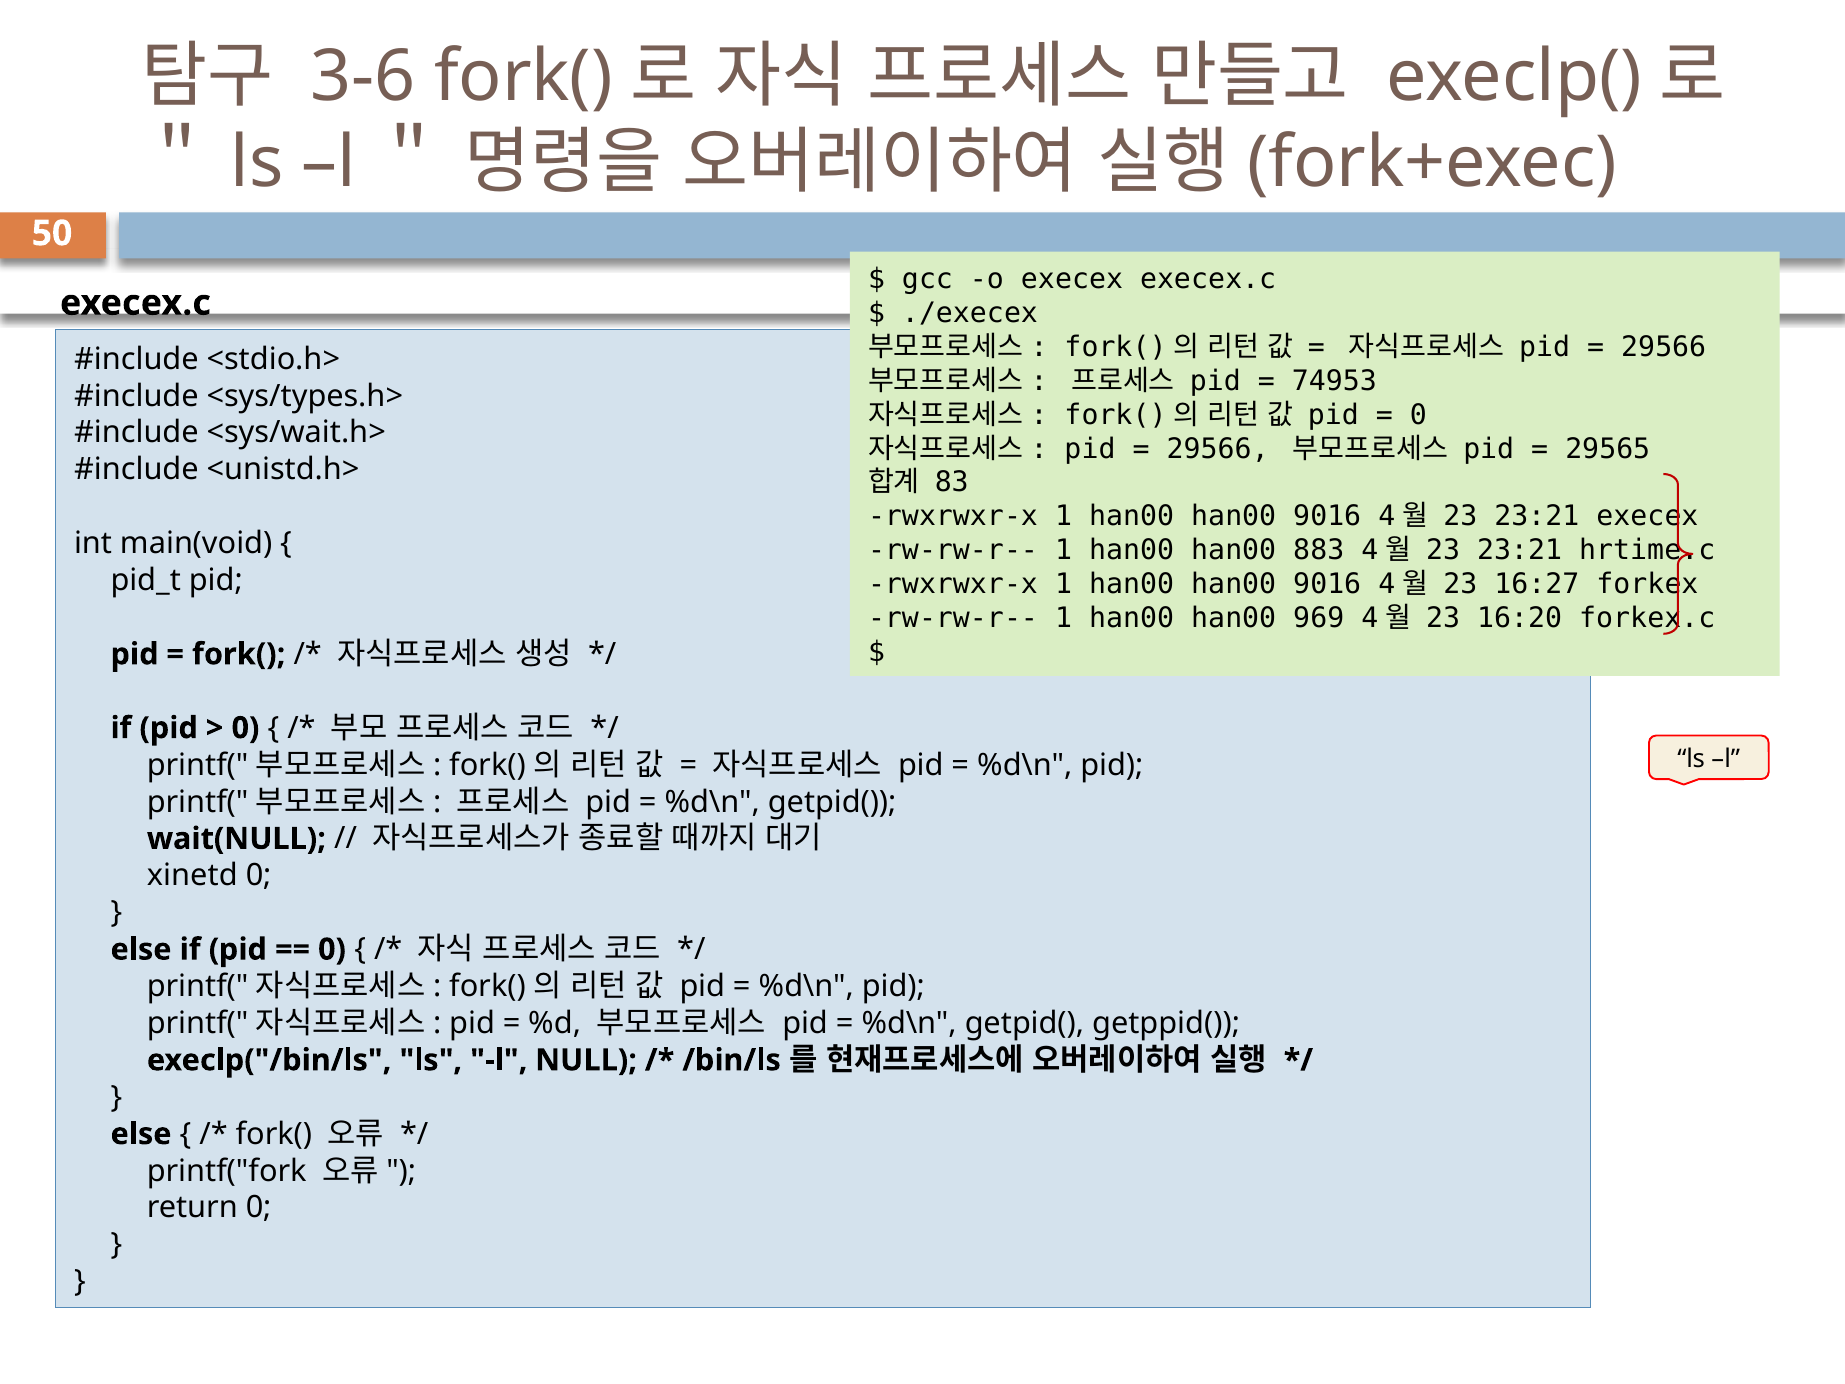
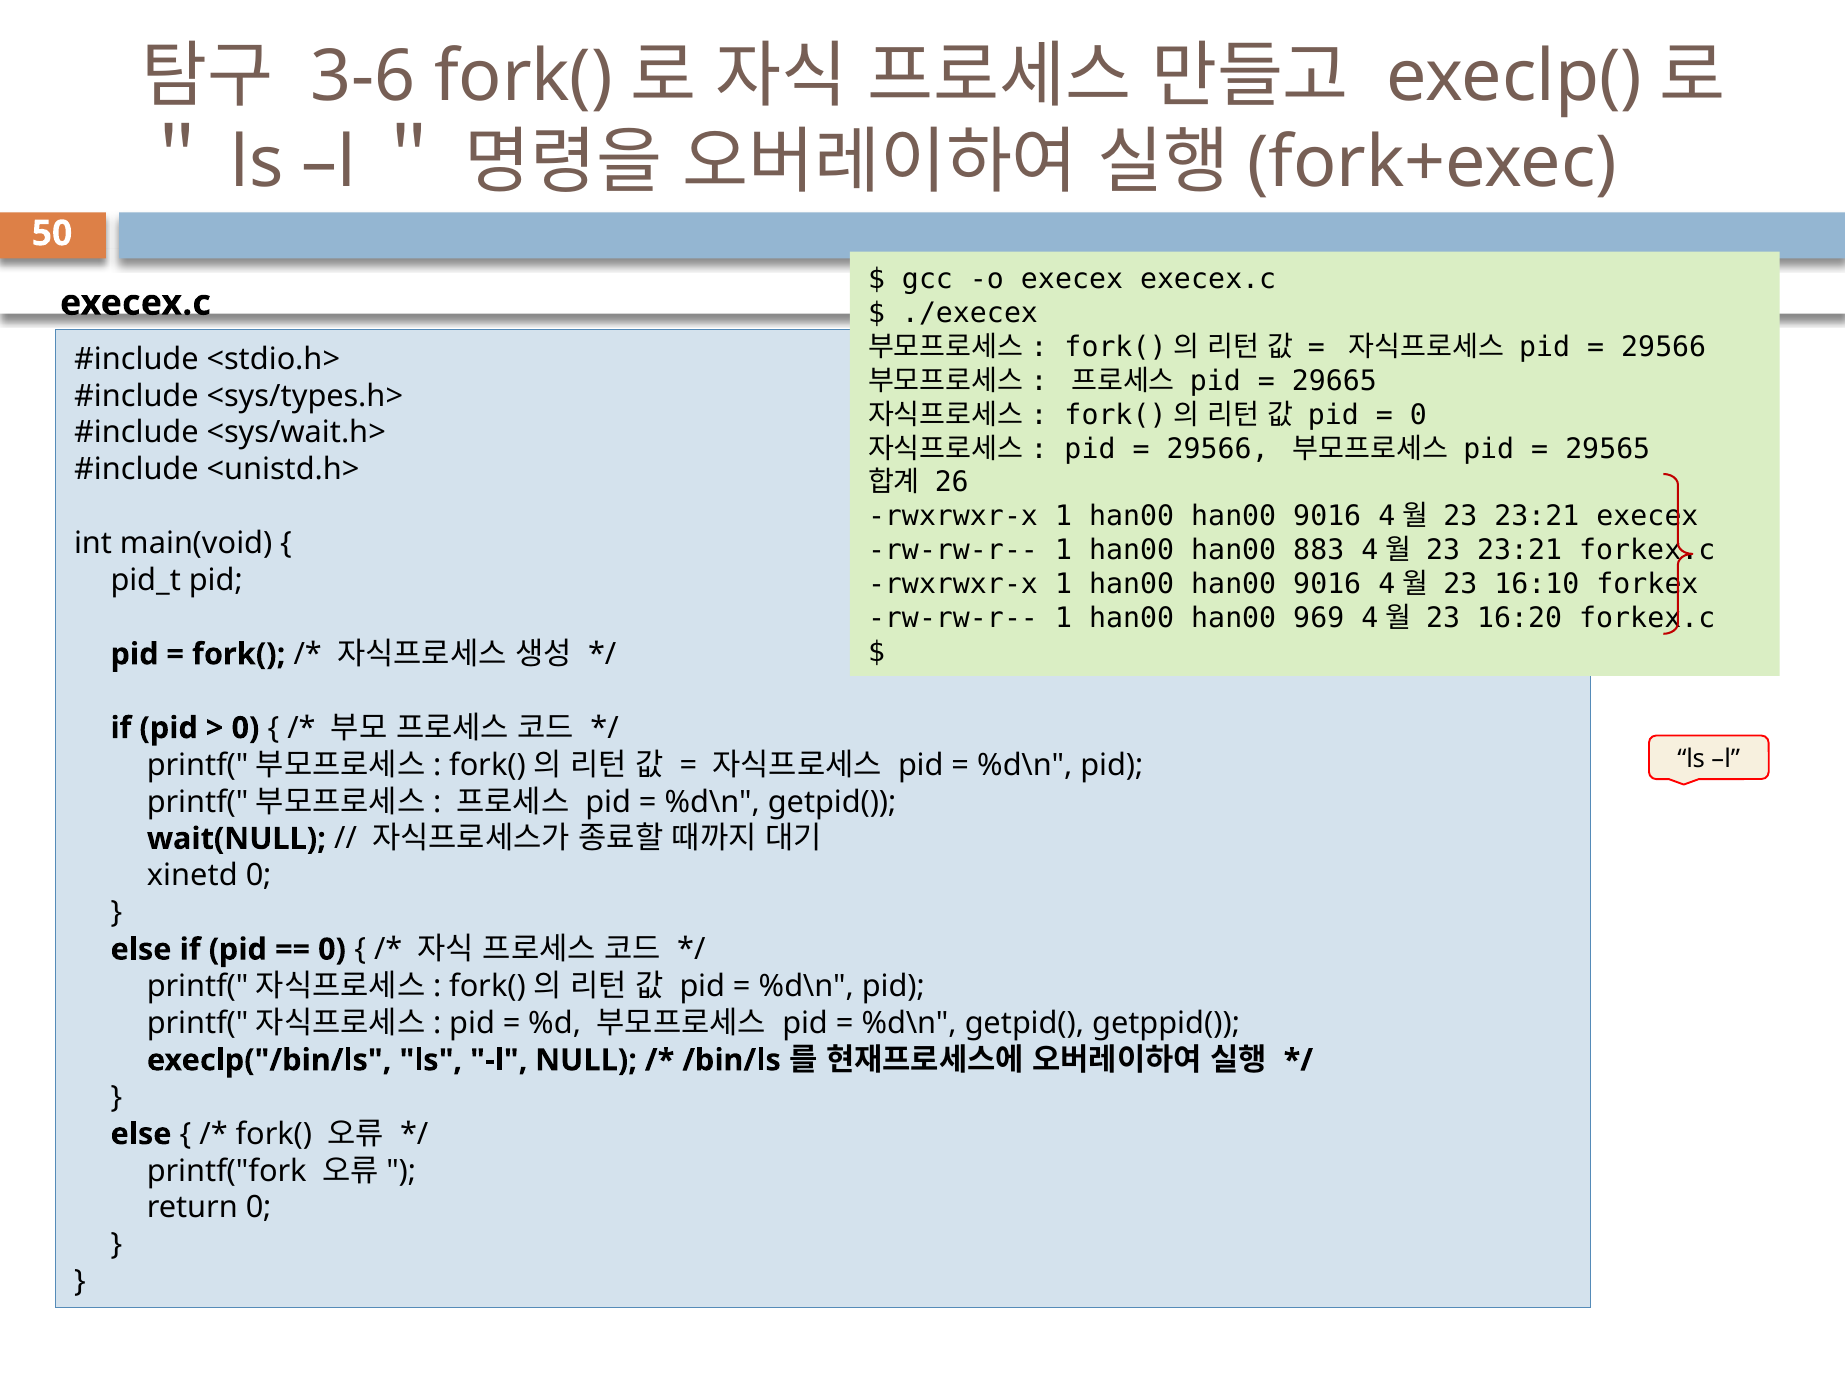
74953: 74953 -> 29665
83: 83 -> 26
23:21 hrtime.c: hrtime.c -> forkex.c
16:27: 16:27 -> 16:10
